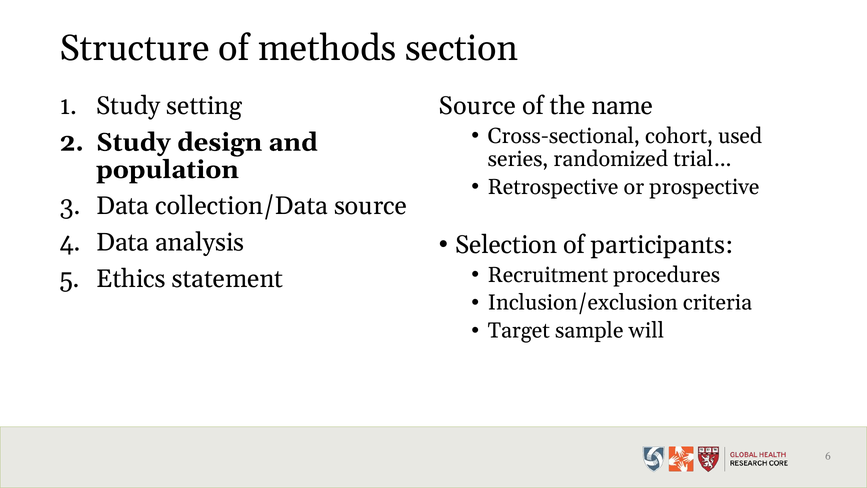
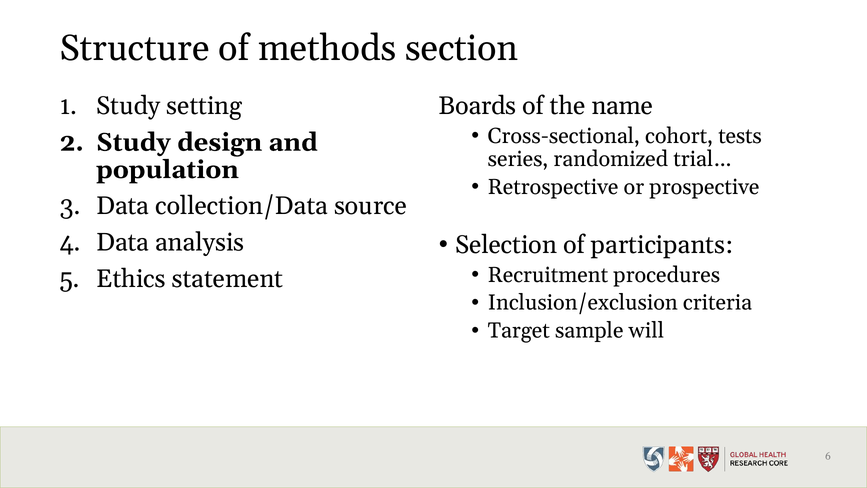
Source at (477, 106): Source -> Boards
used: used -> tests
